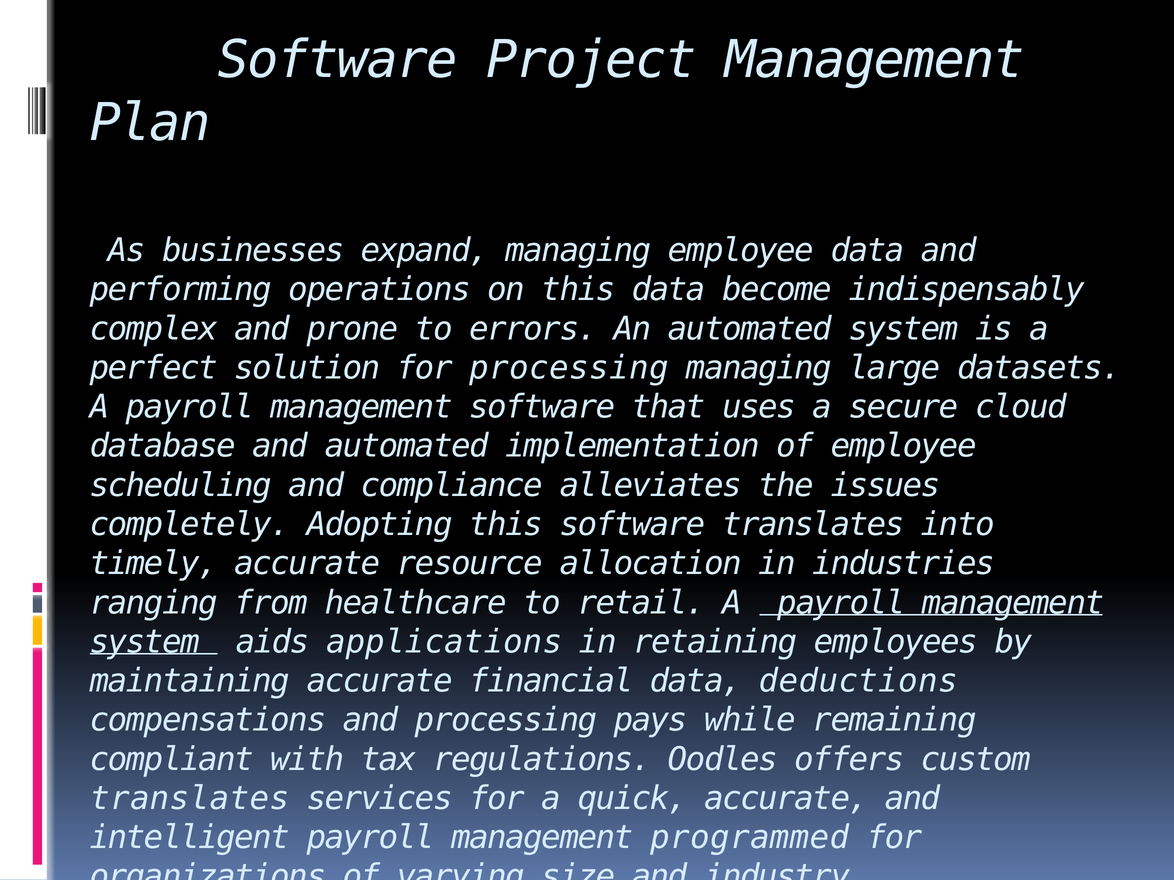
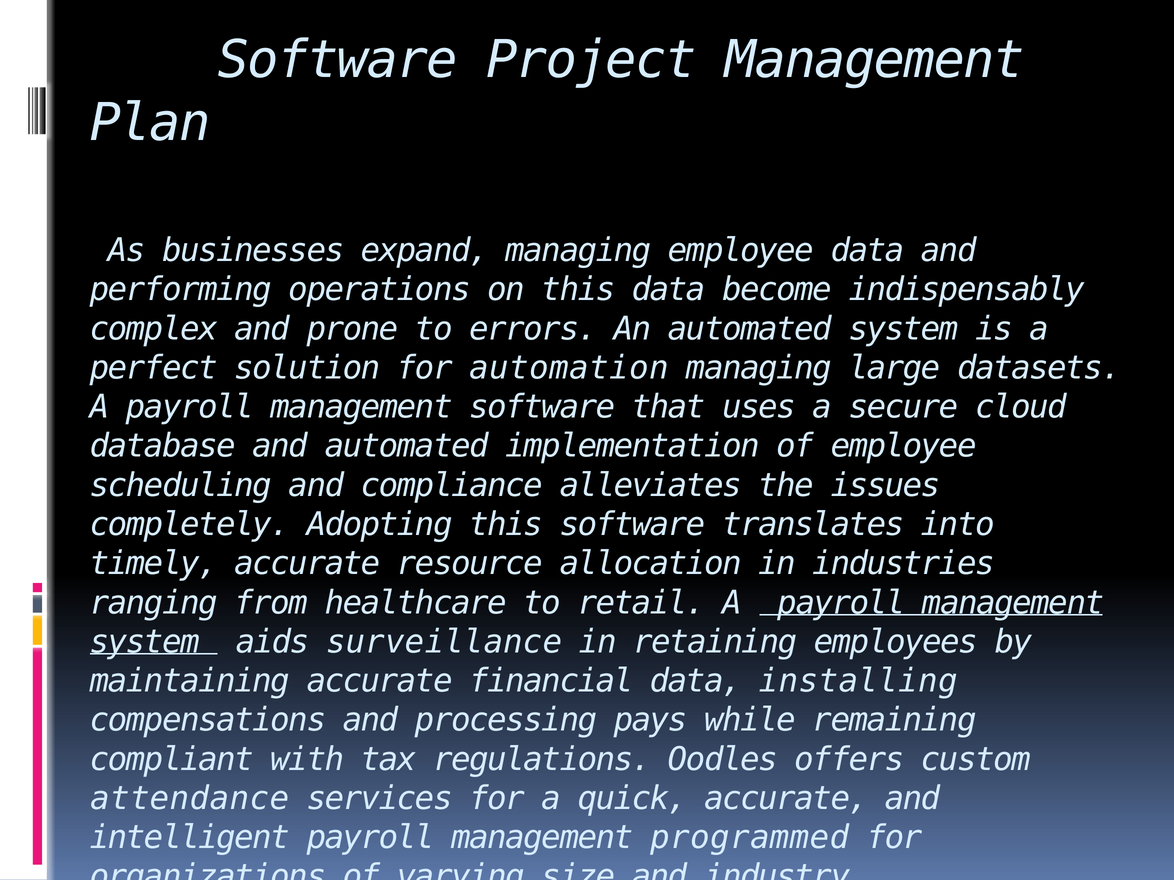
for processing: processing -> automation
applications: applications -> surveillance
deductions: deductions -> installing
translates at (190, 799): translates -> attendance
